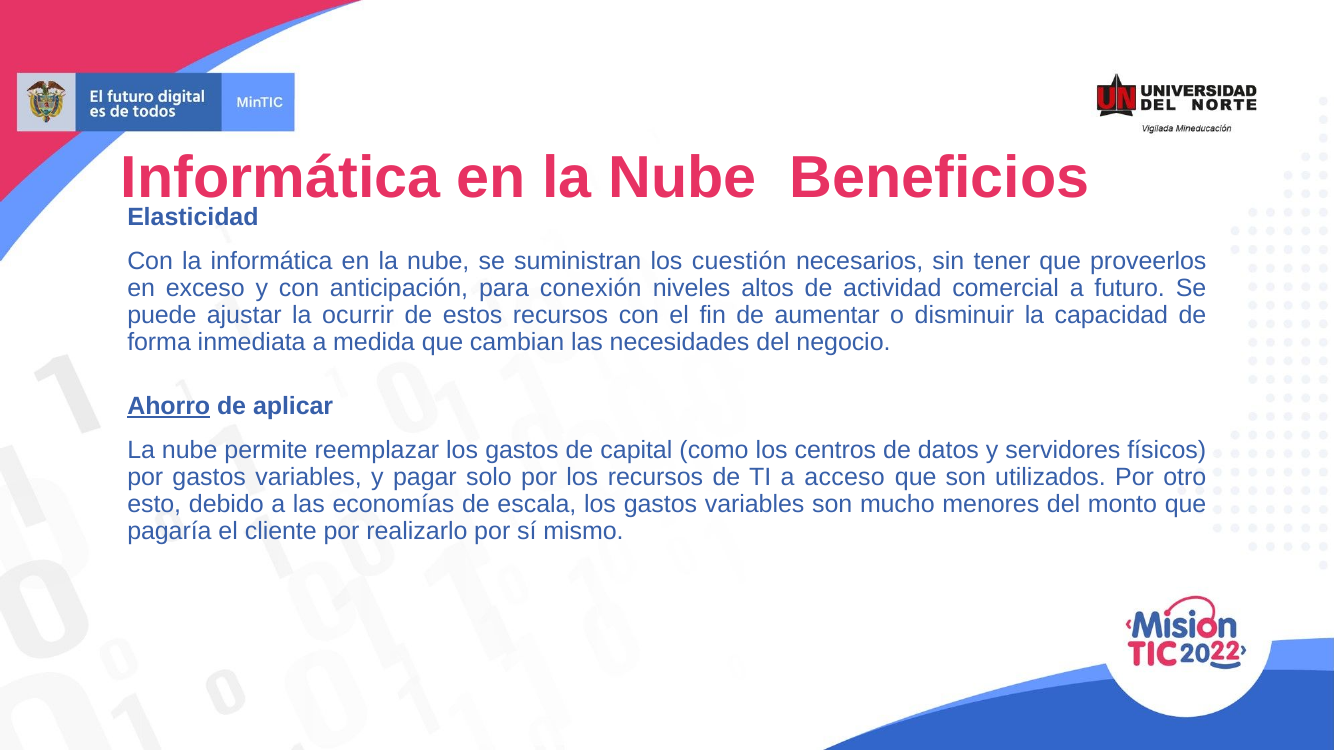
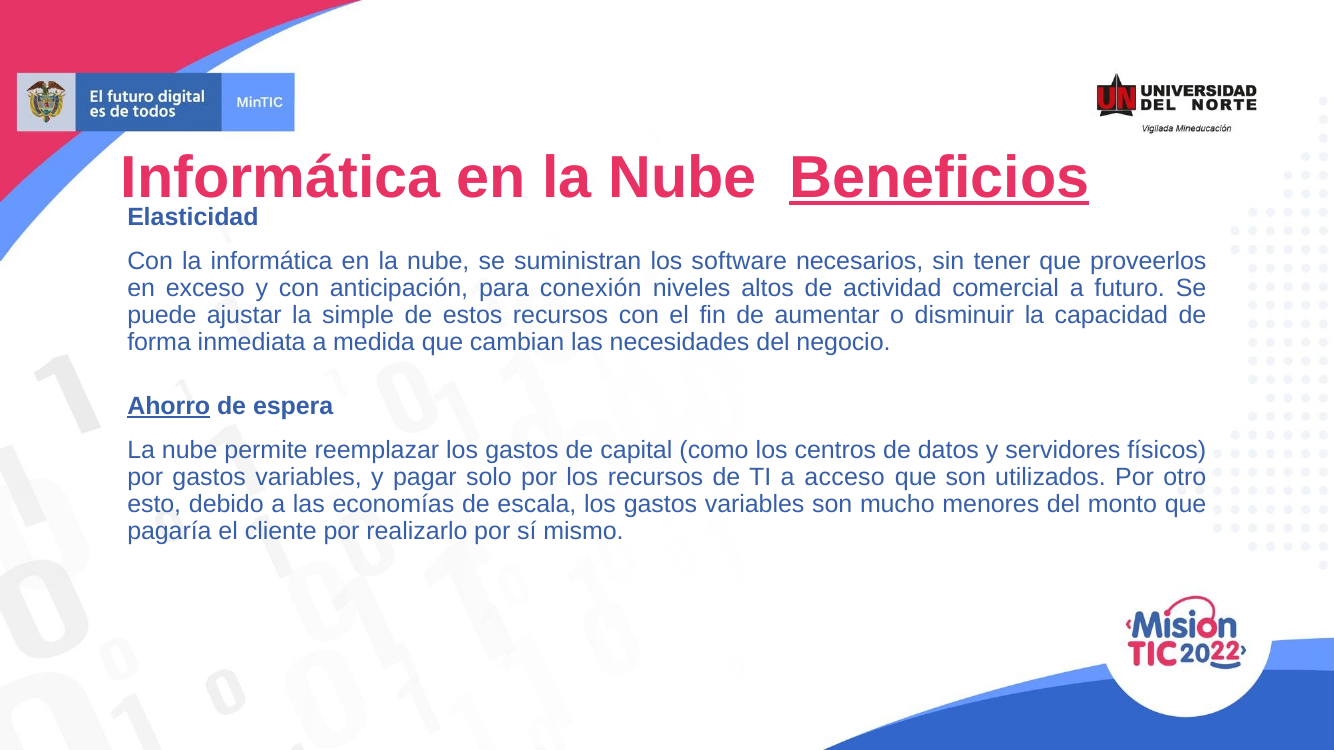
Beneficios underline: none -> present
cuestión: cuestión -> software
ocurrir: ocurrir -> simple
aplicar: aplicar -> espera
